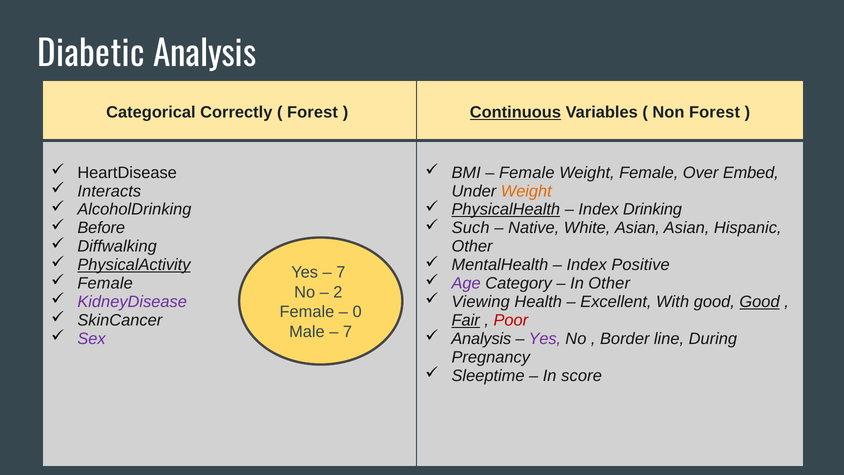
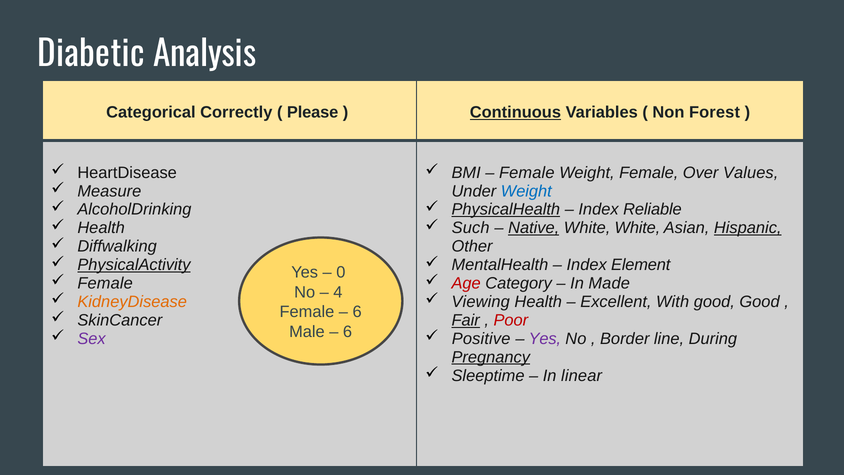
Forest at (312, 112): Forest -> Please
Embed: Embed -> Values
Interacts: Interacts -> Measure
Weight at (526, 191) colour: orange -> blue
Drinking: Drinking -> Reliable
Before at (101, 228): Before -> Health
Native underline: none -> present
White Asian: Asian -> White
Hispanic underline: none -> present
Positive: Positive -> Element
7 at (341, 272): 7 -> 0
Age colour: purple -> red
In Other: Other -> Made
2: 2 -> 4
KidneyDisease colour: purple -> orange
Good at (760, 302) underline: present -> none
0 at (357, 312): 0 -> 6
7 at (348, 332): 7 -> 6
Analysis at (481, 339): Analysis -> Positive
Pregnancy underline: none -> present
score: score -> linear
